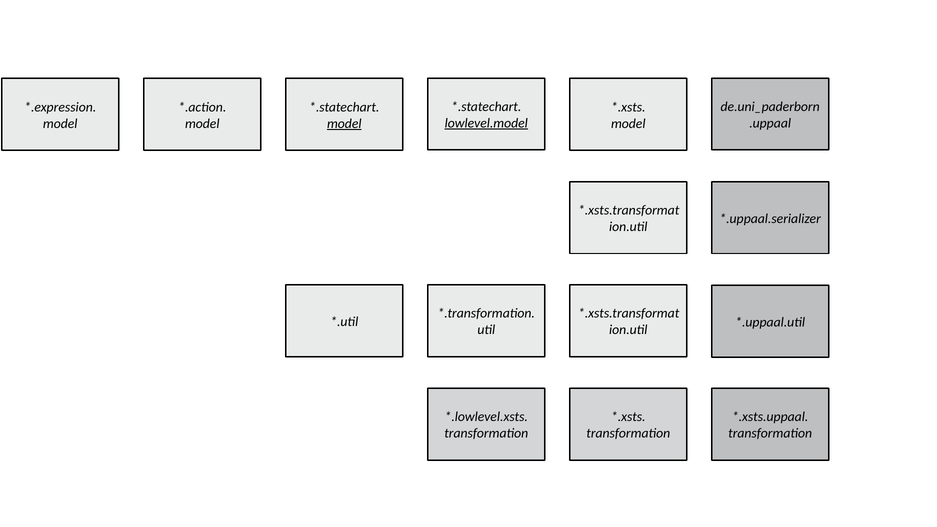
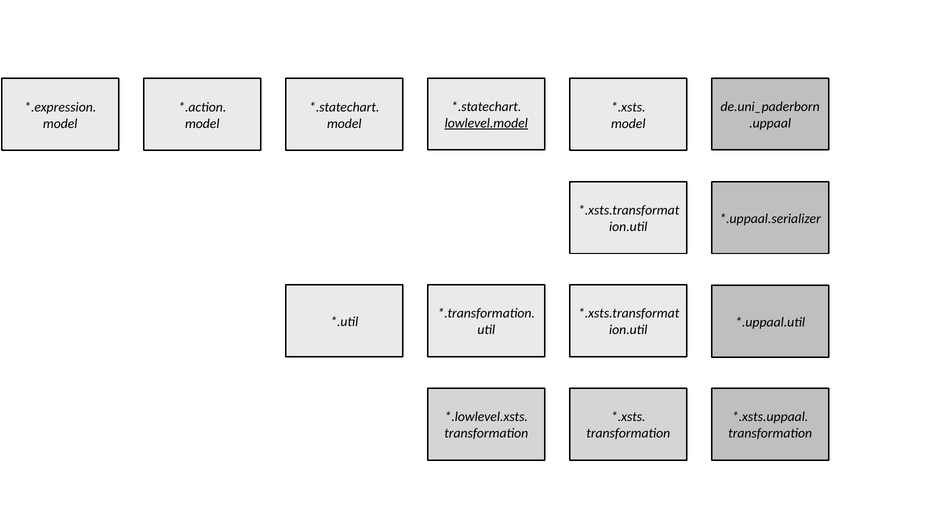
model at (344, 124) underline: present -> none
